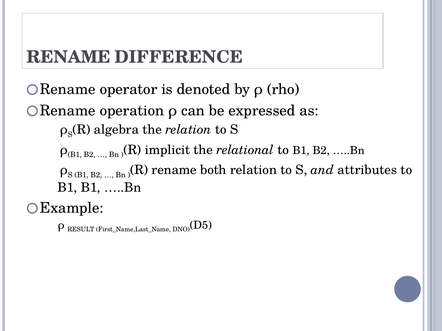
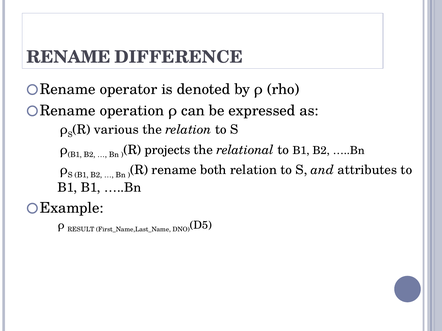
algebra: algebra -> various
implicit: implicit -> projects
